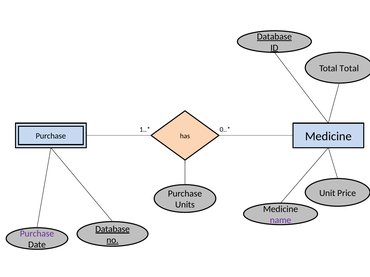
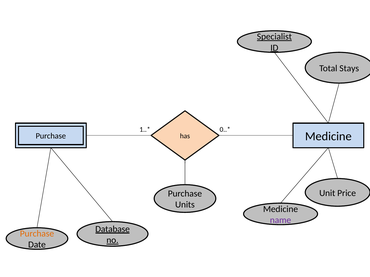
Database at (274, 37): Database -> Specialist
Total Total: Total -> Stays
Purchase at (37, 234) colour: purple -> orange
